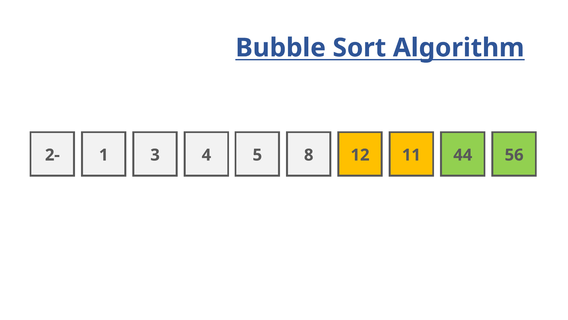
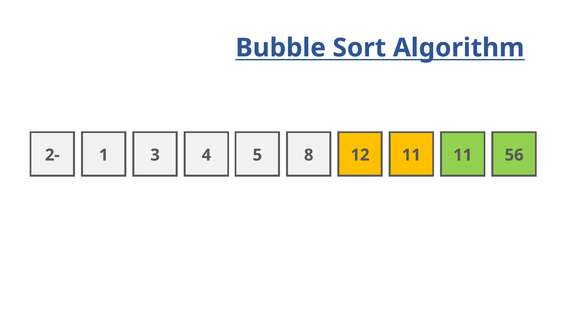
11 44: 44 -> 11
